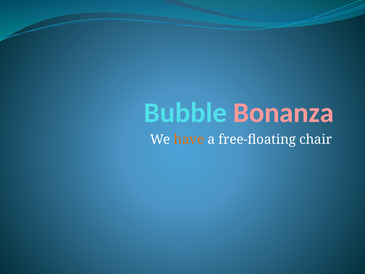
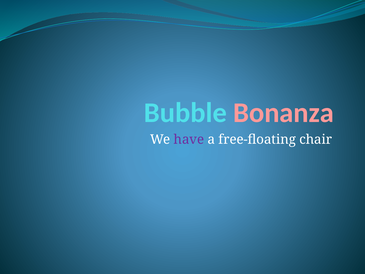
have colour: orange -> purple
